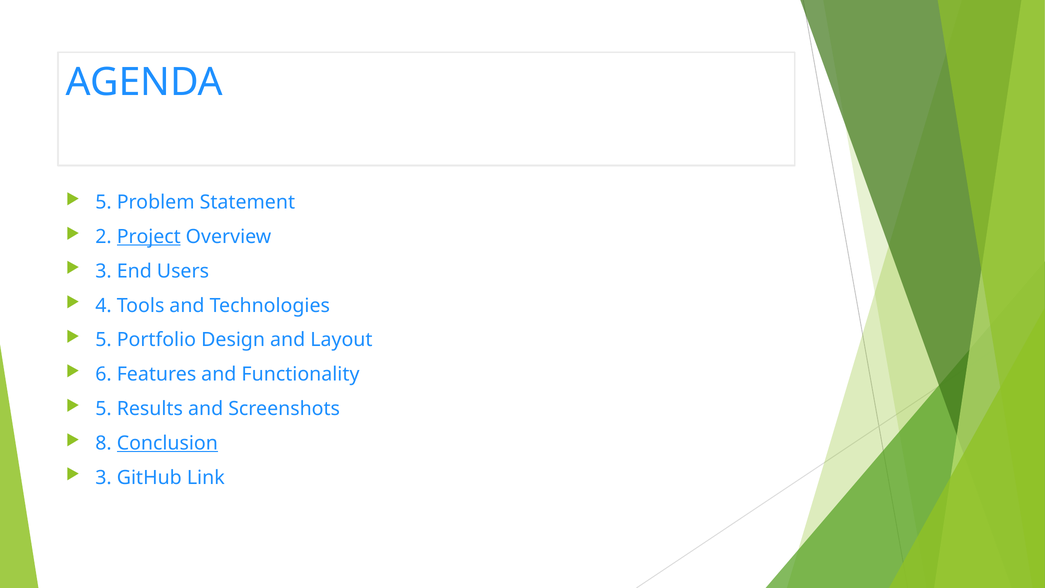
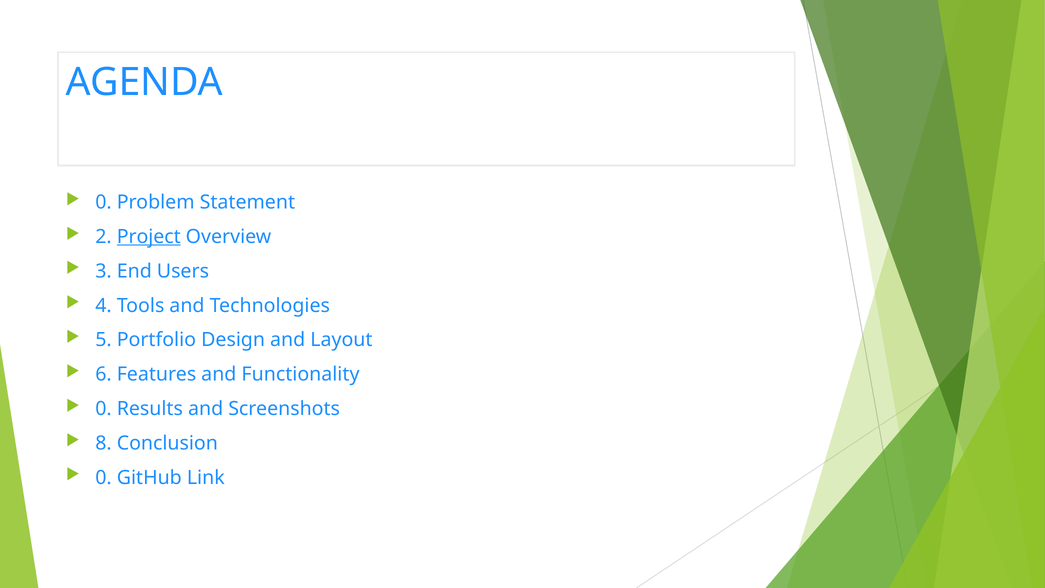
5 at (103, 202): 5 -> 0
5 at (103, 409): 5 -> 0
Conclusion underline: present -> none
3 at (103, 477): 3 -> 0
